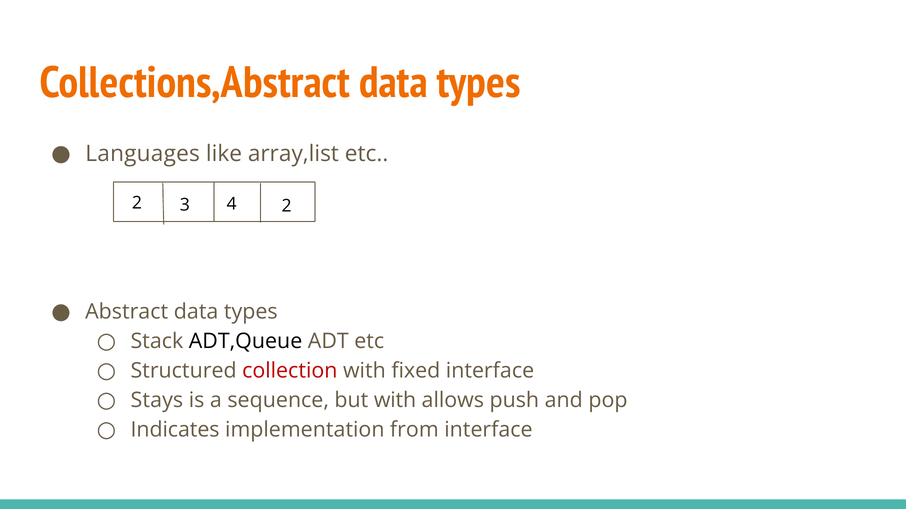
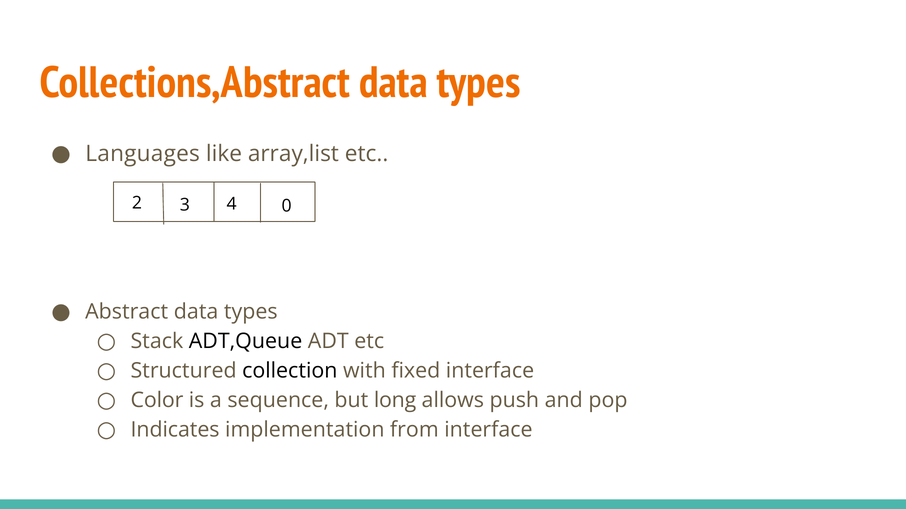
4 2: 2 -> 0
collection colour: red -> black
Stays: Stays -> Color
but with: with -> long
